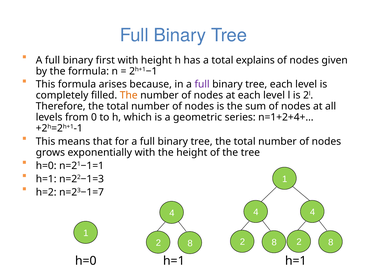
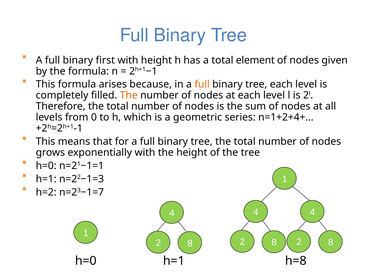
explains: explains -> element
full at (202, 84) colour: purple -> orange
h=1 h=1: h=1 -> h=8
